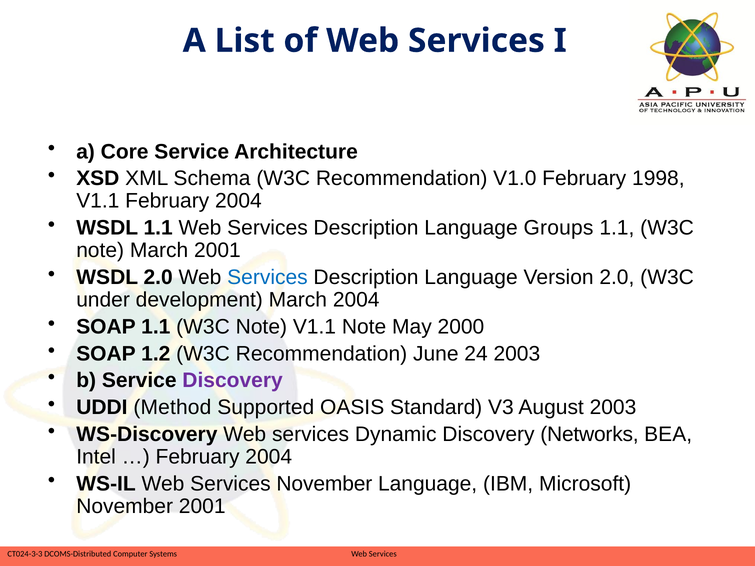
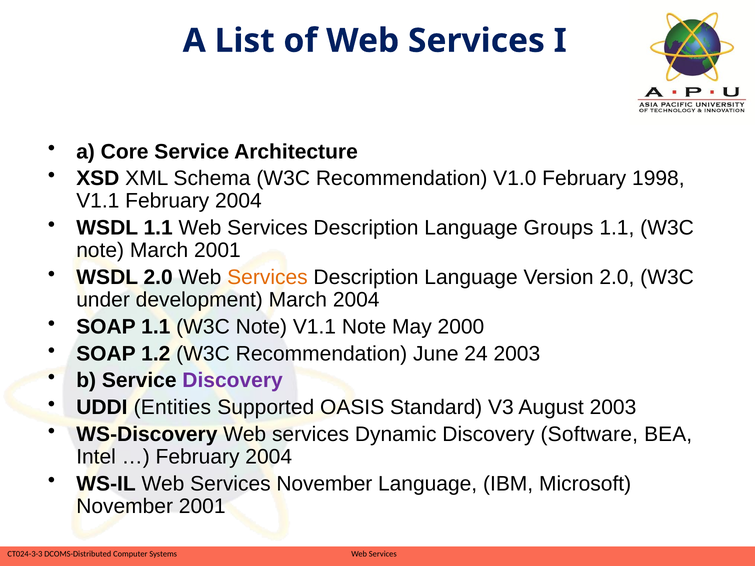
Services at (267, 277) colour: blue -> orange
Method: Method -> Entities
Networks: Networks -> Software
